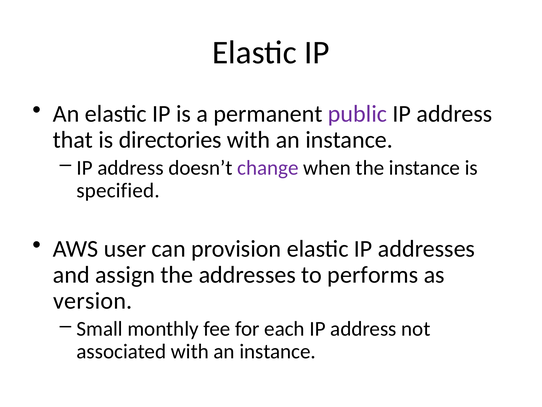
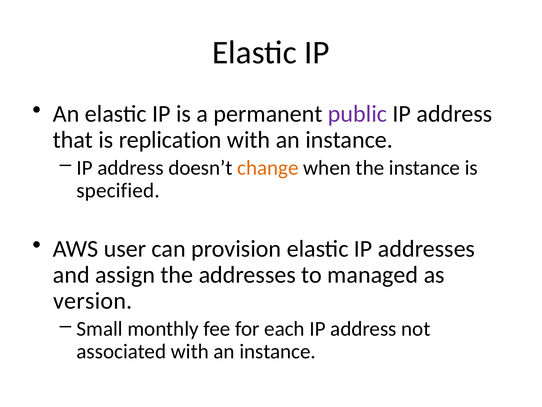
directories: directories -> replication
change colour: purple -> orange
performs: performs -> managed
